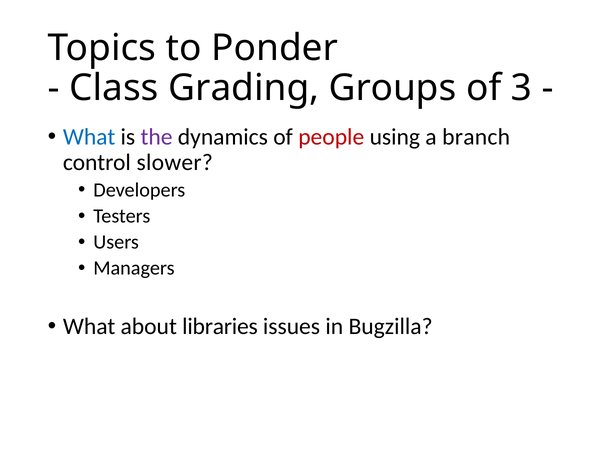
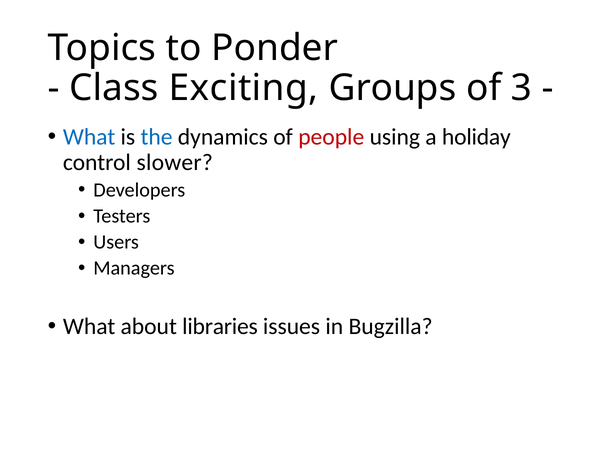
Grading: Grading -> Exciting
the colour: purple -> blue
branch: branch -> holiday
